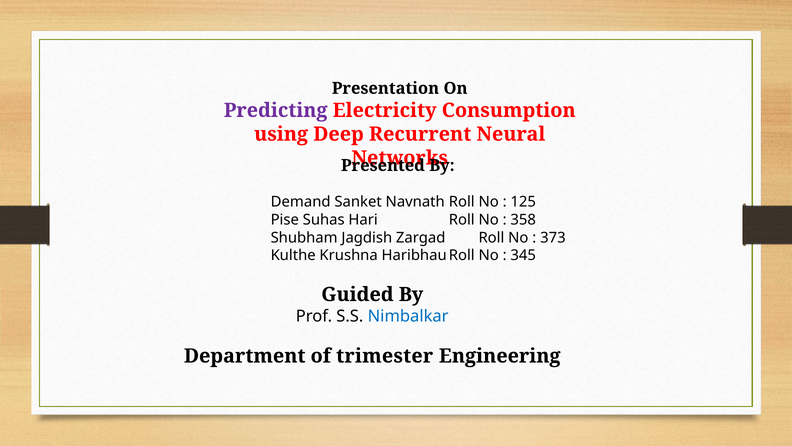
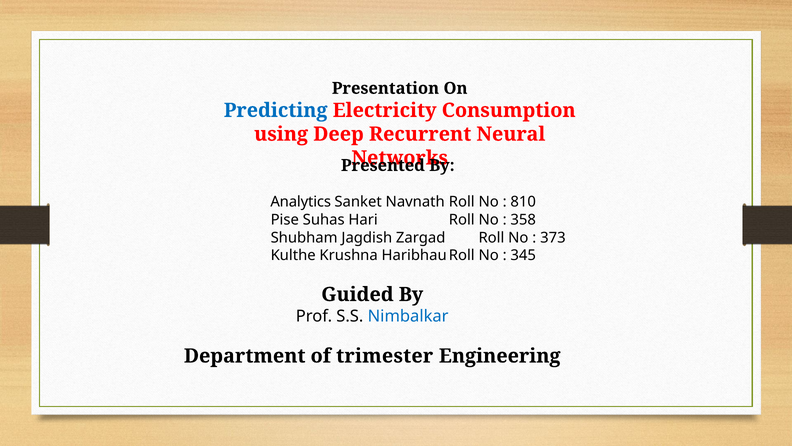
Predicting colour: purple -> blue
Demand: Demand -> Analytics
125: 125 -> 810
